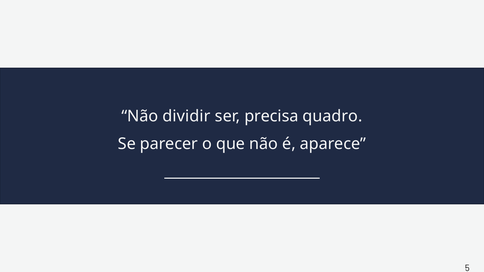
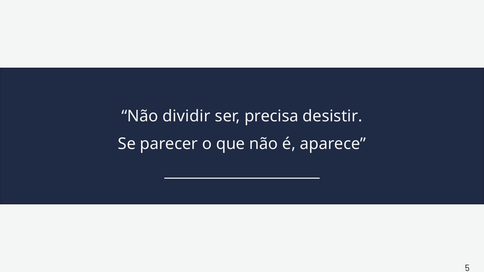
quadro: quadro -> desistir
